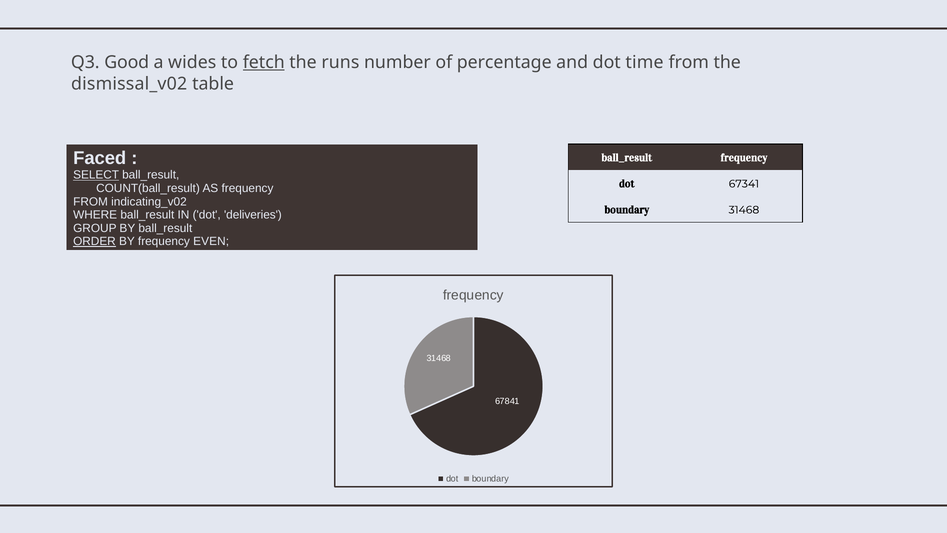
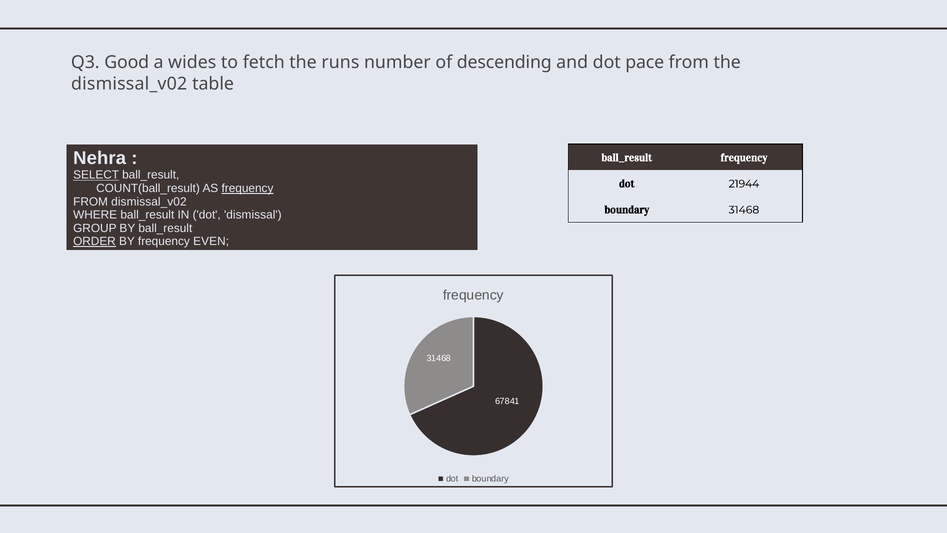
fetch underline: present -> none
percentage: percentage -> descending
time: time -> pace
Faced: Faced -> Nehra
67341: 67341 -> 21944
frequency at (247, 188) underline: none -> present
FROM indicating_v02: indicating_v02 -> dismissal_v02
deliveries: deliveries -> dismissal
